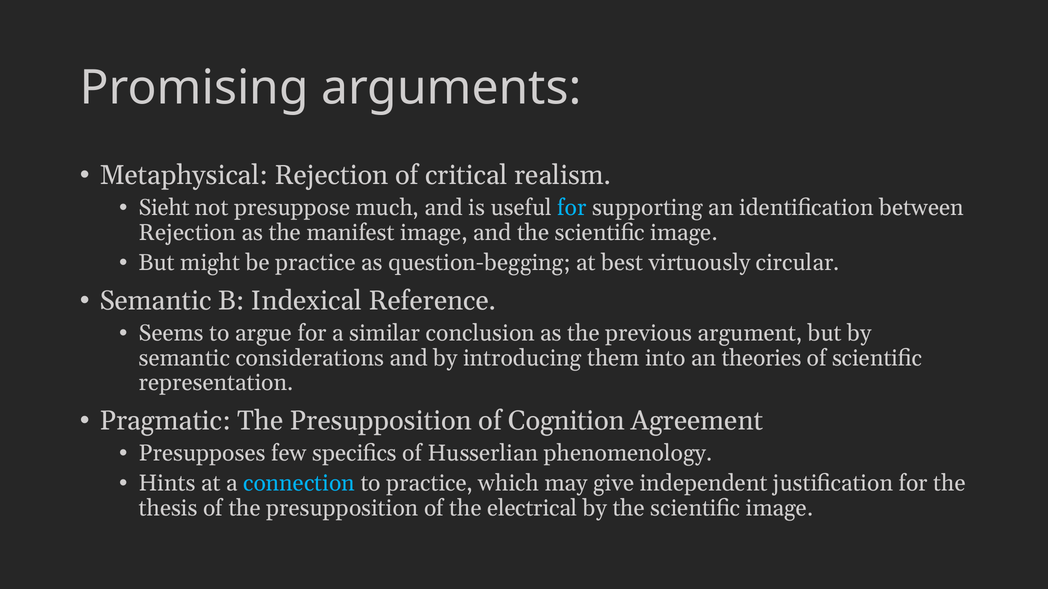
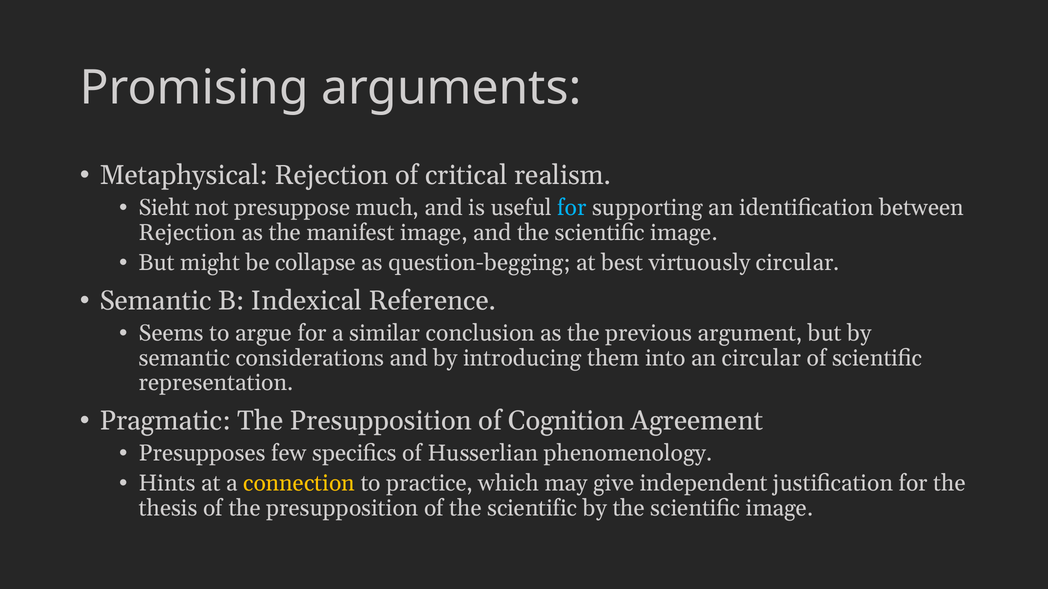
be practice: practice -> collapse
an theories: theories -> circular
connection colour: light blue -> yellow
of the electrical: electrical -> scientific
